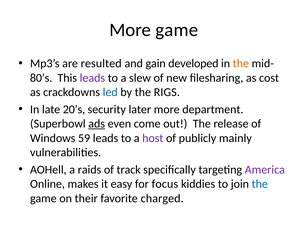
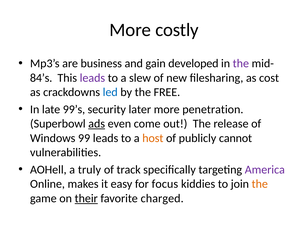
More game: game -> costly
resulted: resulted -> business
the at (241, 63) colour: orange -> purple
80’s: 80’s -> 84’s
RIGS: RIGS -> FREE
20’s: 20’s -> 99’s
department: department -> penetration
59: 59 -> 99
host colour: purple -> orange
mainly: mainly -> cannot
raids: raids -> truly
the at (260, 184) colour: blue -> orange
their underline: none -> present
